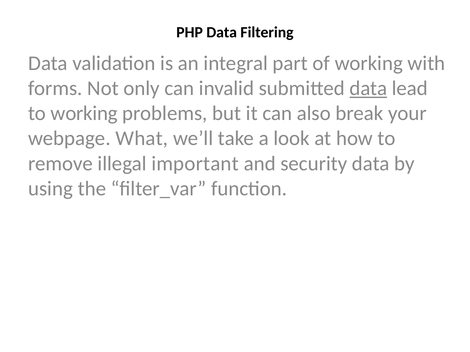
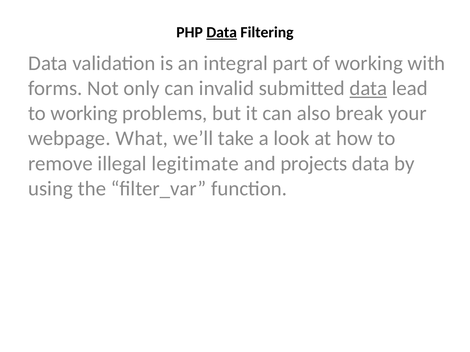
Data at (222, 32) underline: none -> present
important: important -> legitimate
security: security -> projects
